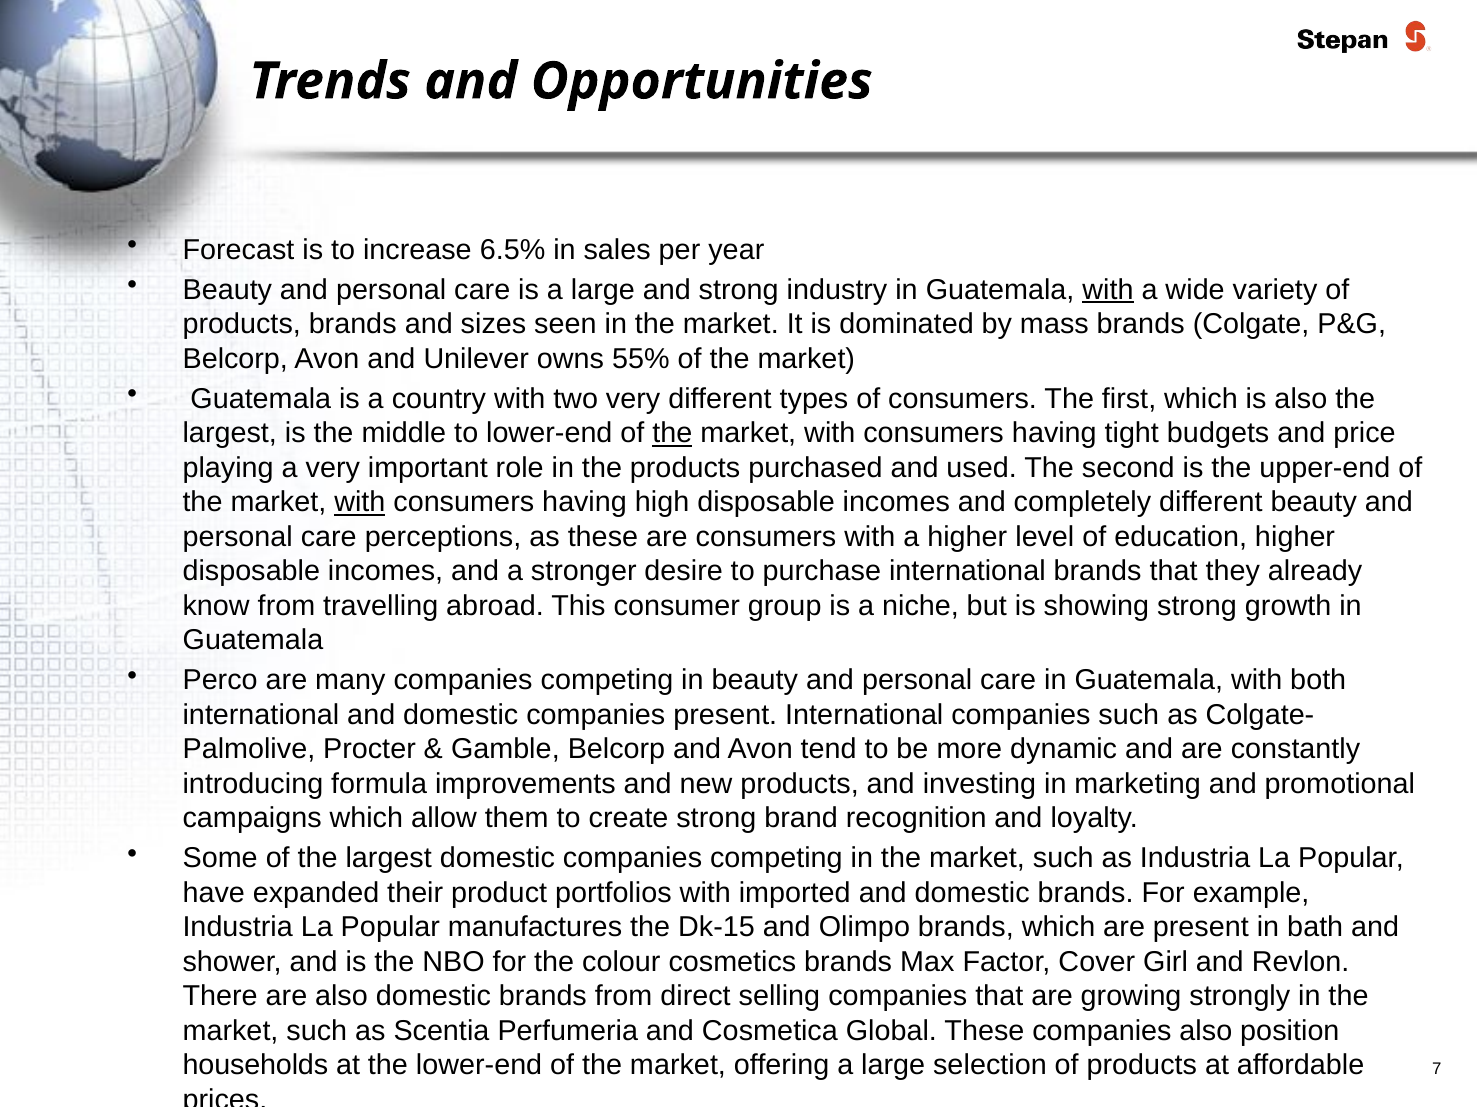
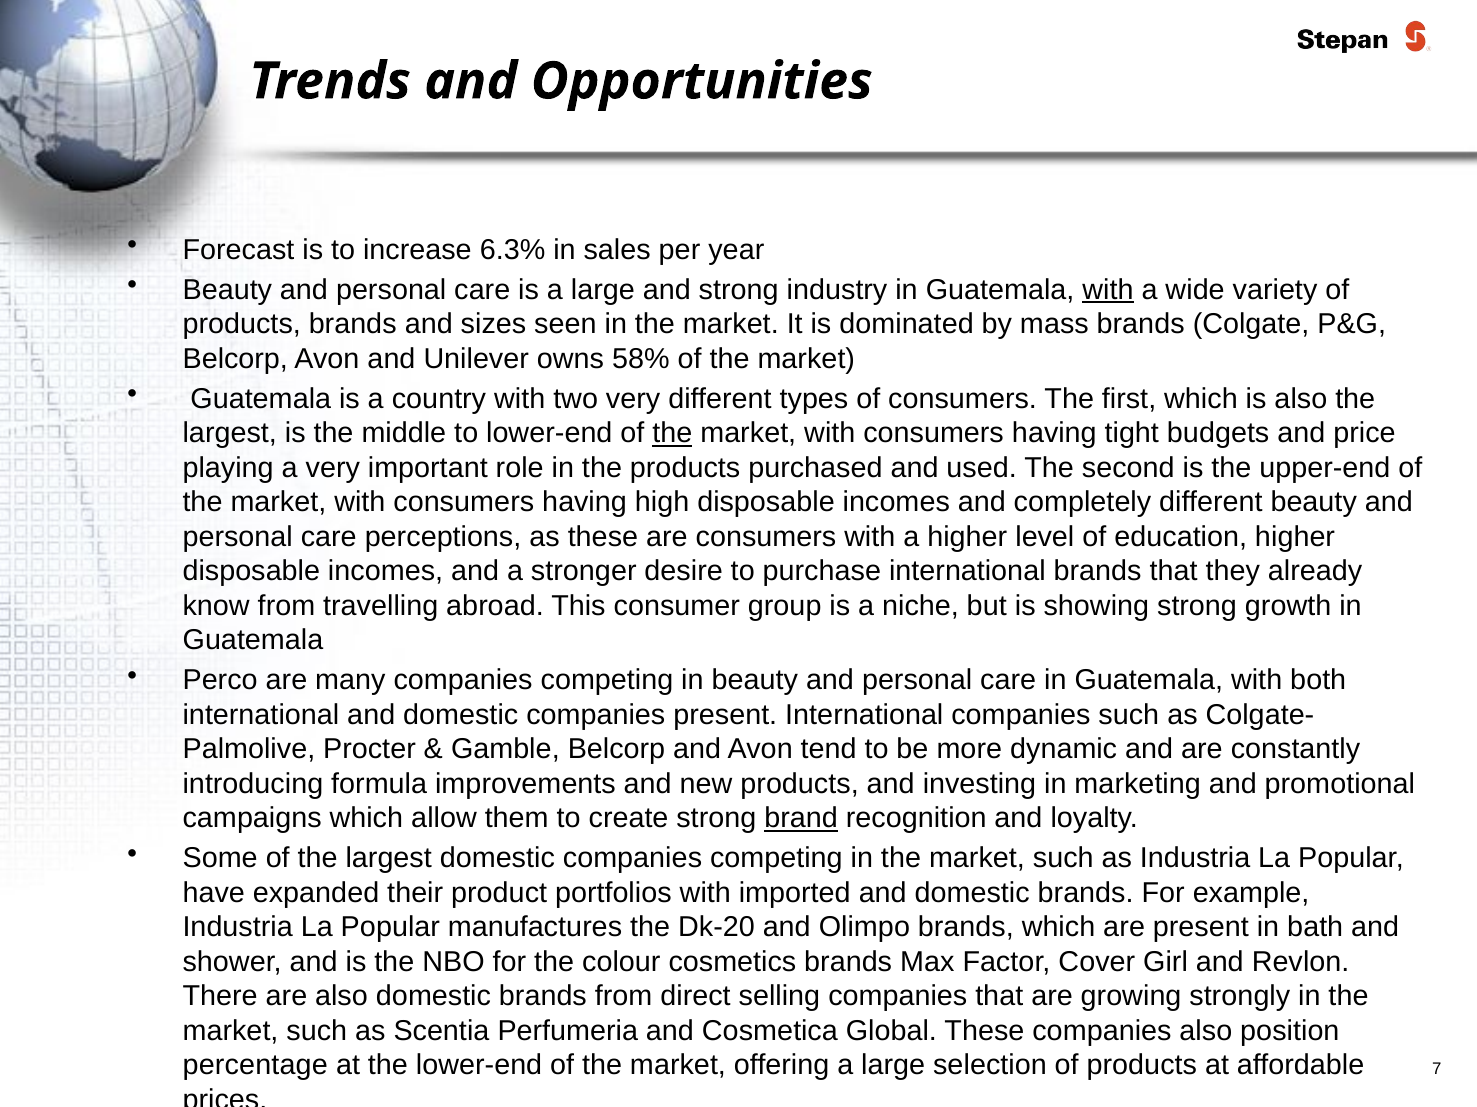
6.5%: 6.5% -> 6.3%
55%: 55% -> 58%
with at (360, 503) underline: present -> none
brand underline: none -> present
Dk-15: Dk-15 -> Dk-20
households: households -> percentage
